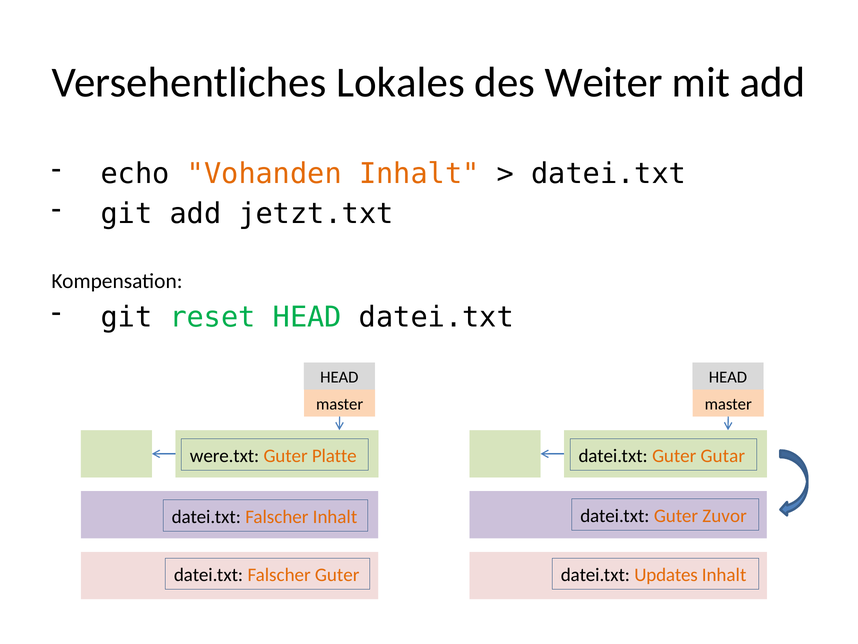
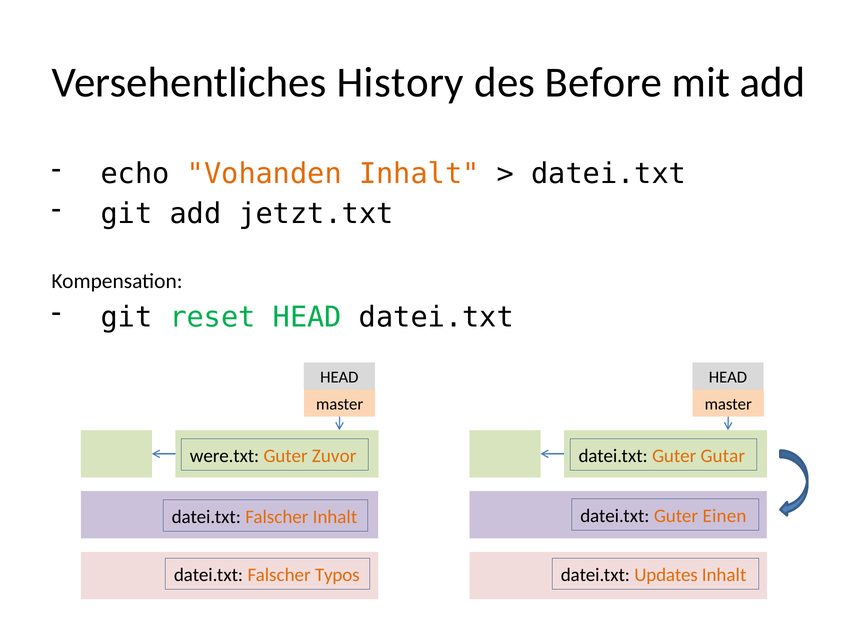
Lokales: Lokales -> History
Weiter: Weiter -> Before
Platte: Platte -> Zuvor
Zuvor: Zuvor -> Einen
Falscher Guter: Guter -> Typos
